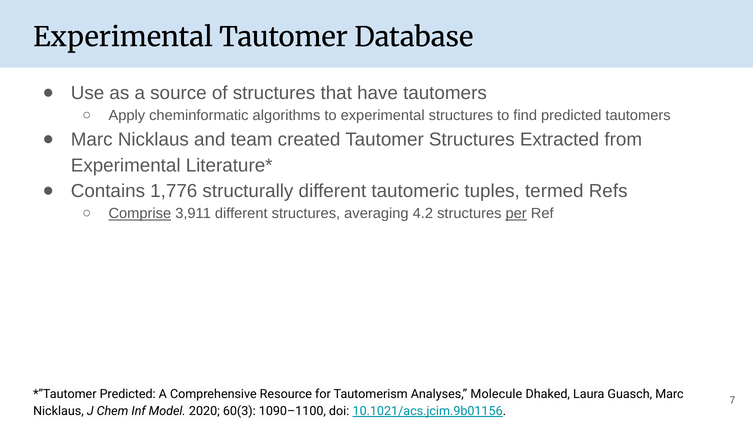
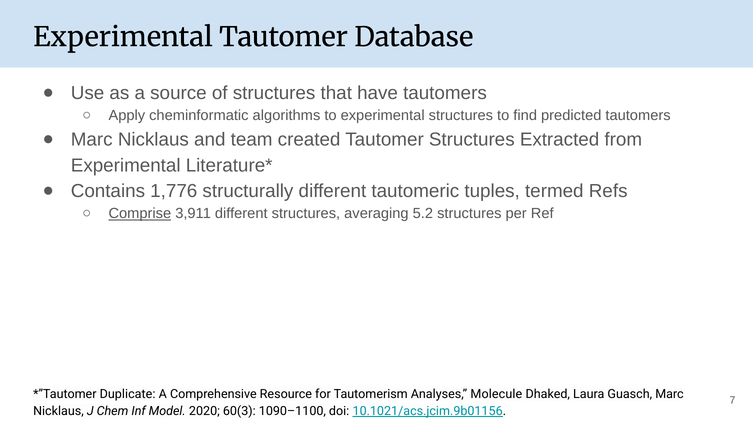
4.2: 4.2 -> 5.2
per underline: present -> none
Predicted at (128, 394): Predicted -> Duplicate
